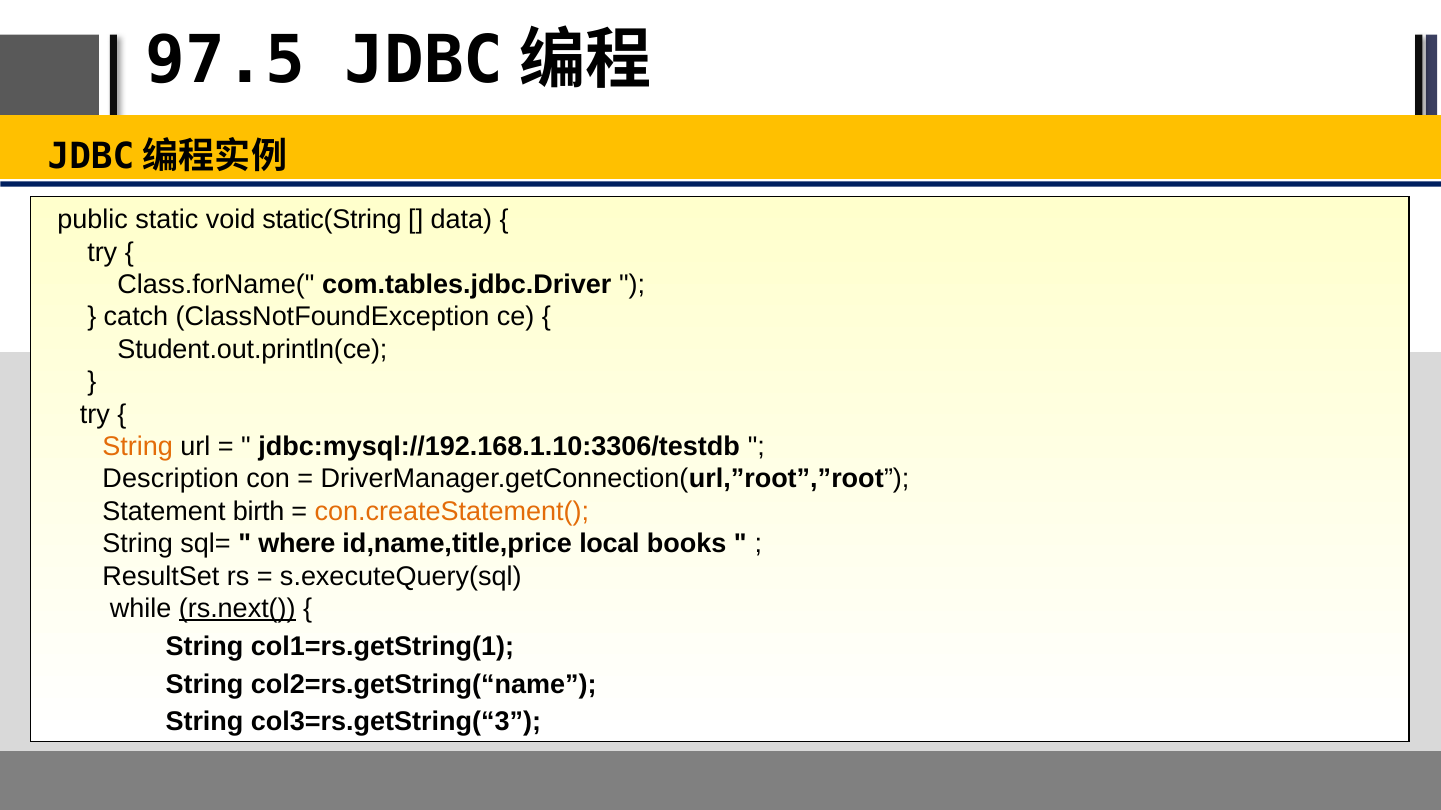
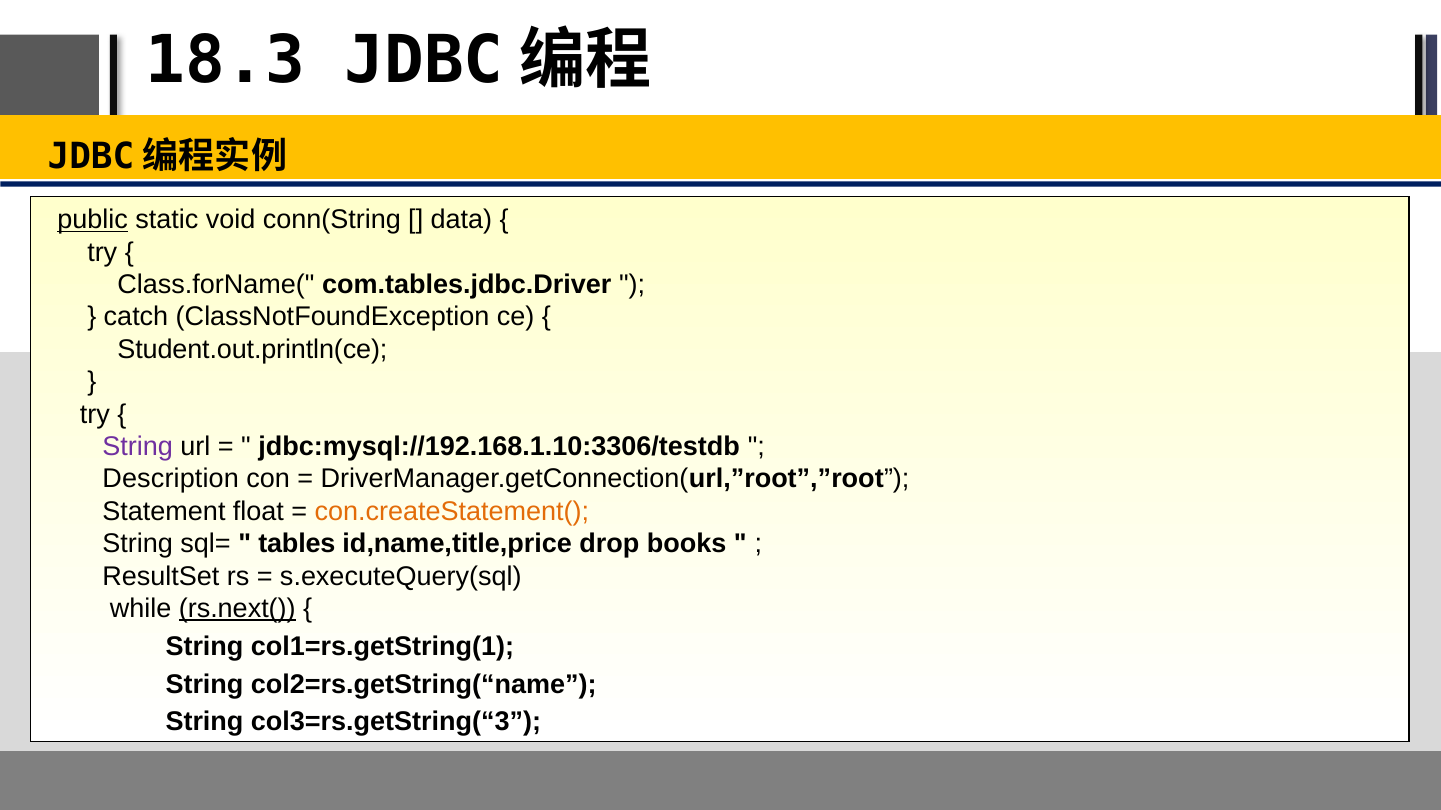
97.5: 97.5 -> 18.3
public underline: none -> present
static(String: static(String -> conn(String
String at (138, 447) colour: orange -> purple
birth: birth -> float
where: where -> tables
local: local -> drop
